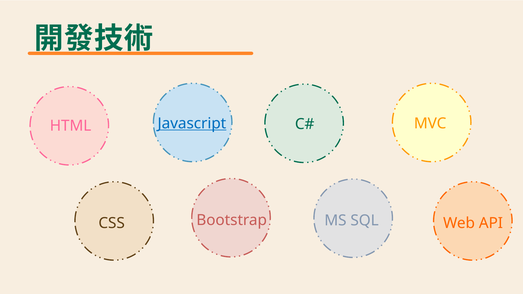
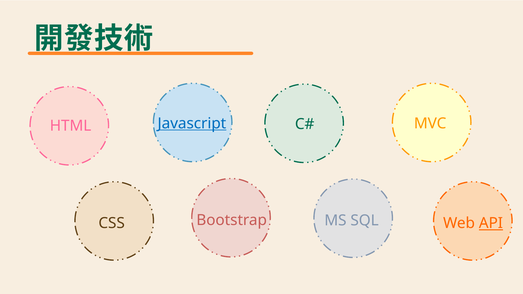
API underline: none -> present
